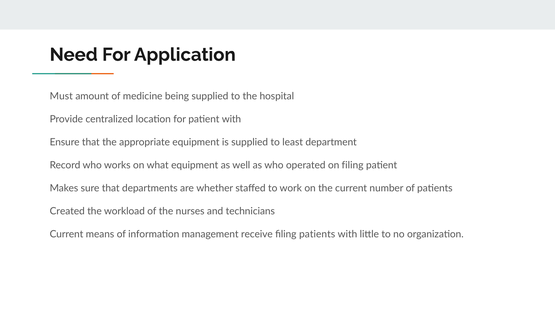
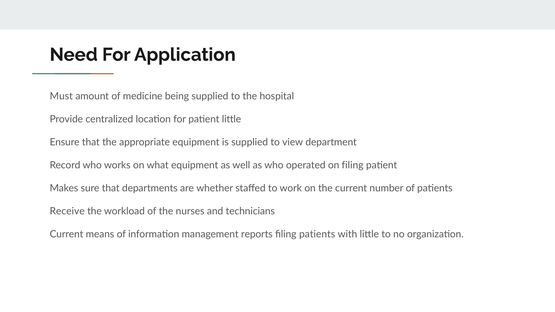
patient with: with -> little
least: least -> view
Created: Created -> Receive
receive: receive -> reports
